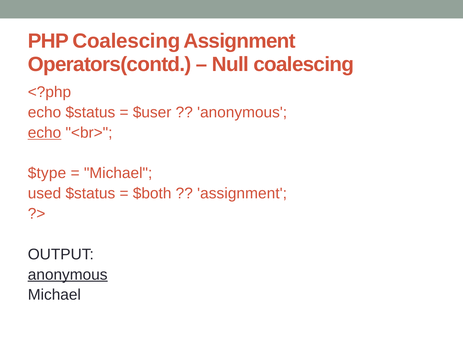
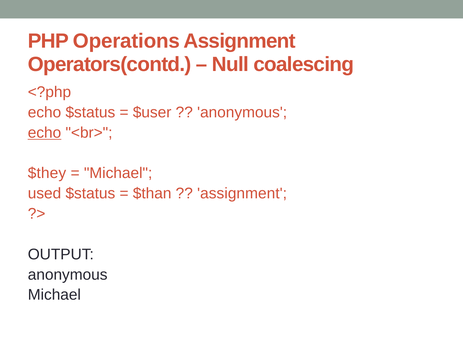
PHP Coalescing: Coalescing -> Operations
$type: $type -> $they
$both: $both -> $than
anonymous at (68, 275) underline: present -> none
